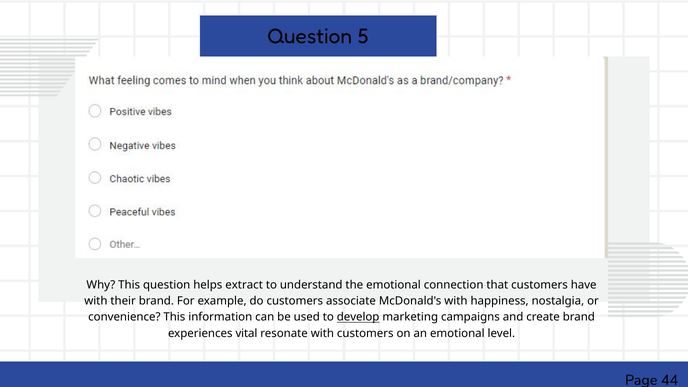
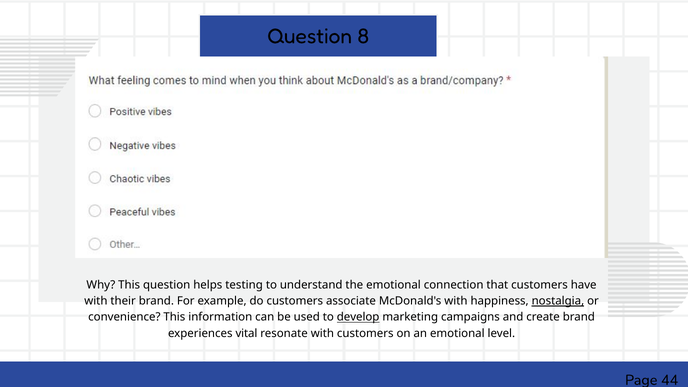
5: 5 -> 8
extract: extract -> testing
nostalgia underline: none -> present
